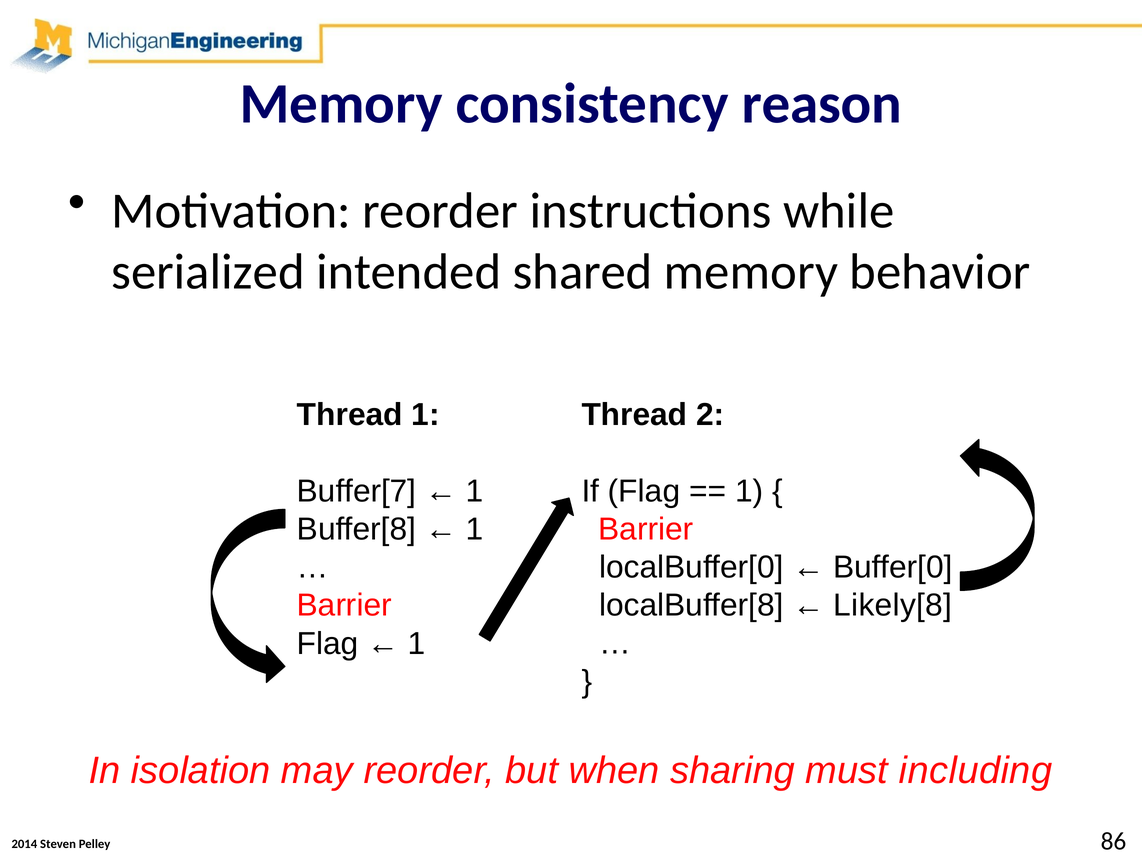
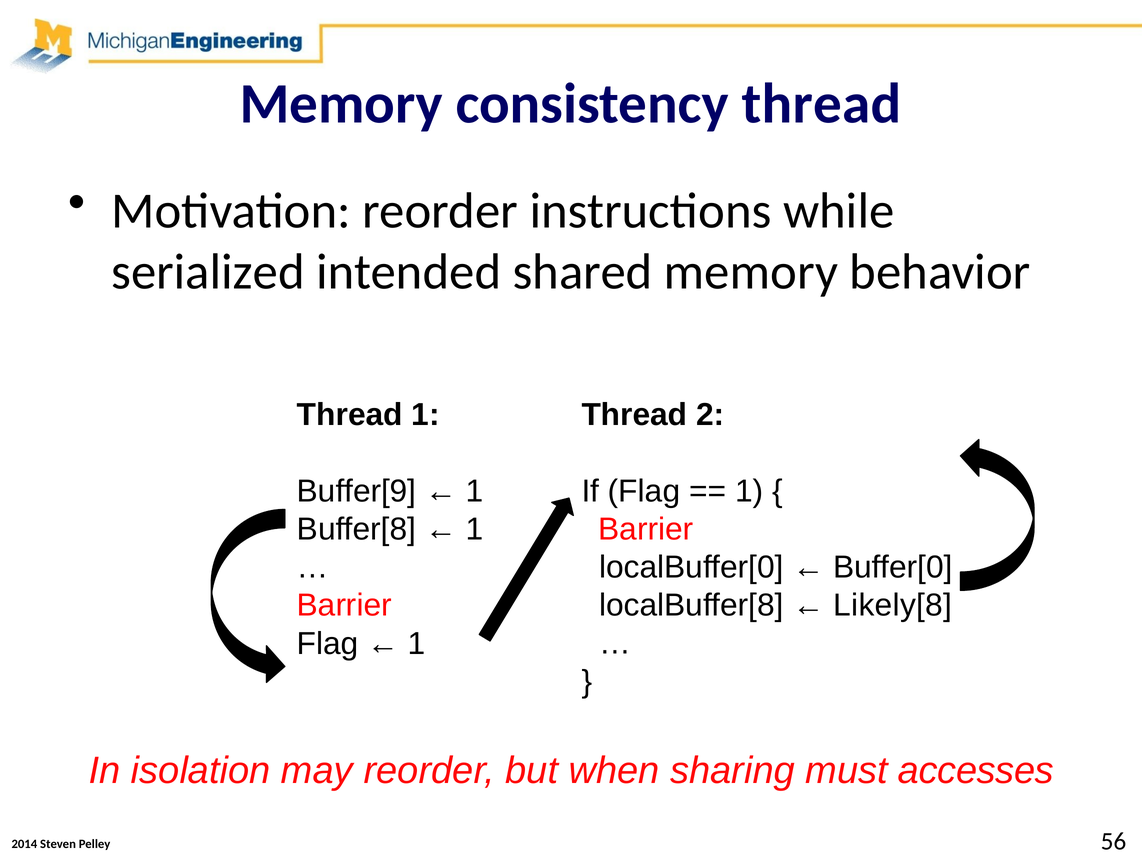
consistency reason: reason -> thread
Buffer[7: Buffer[7 -> Buffer[9
including: including -> accesses
86: 86 -> 56
